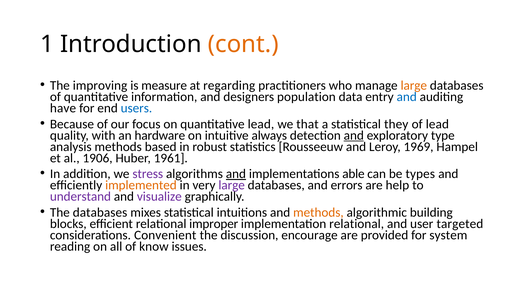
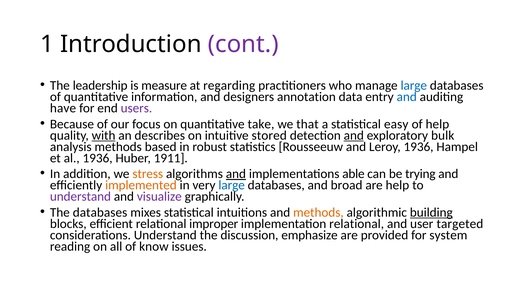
cont colour: orange -> purple
improving: improving -> leadership
large at (414, 85) colour: orange -> blue
population: population -> annotation
users colour: blue -> purple
quantitative lead: lead -> take
they: they -> easy
of lead: lead -> help
with underline: none -> present
hardware: hardware -> describes
always: always -> stored
type: type -> bulk
Leroy 1969: 1969 -> 1936
al 1906: 1906 -> 1936
1961: 1961 -> 1911
stress colour: purple -> orange
types: types -> trying
large at (232, 185) colour: purple -> blue
errors: errors -> broad
building underline: none -> present
considerations Convenient: Convenient -> Understand
encourage: encourage -> emphasize
